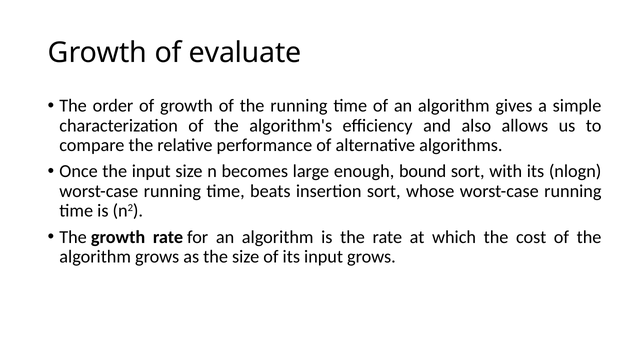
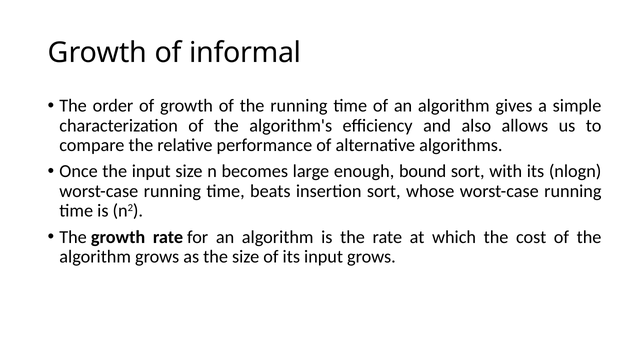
evaluate: evaluate -> informal
